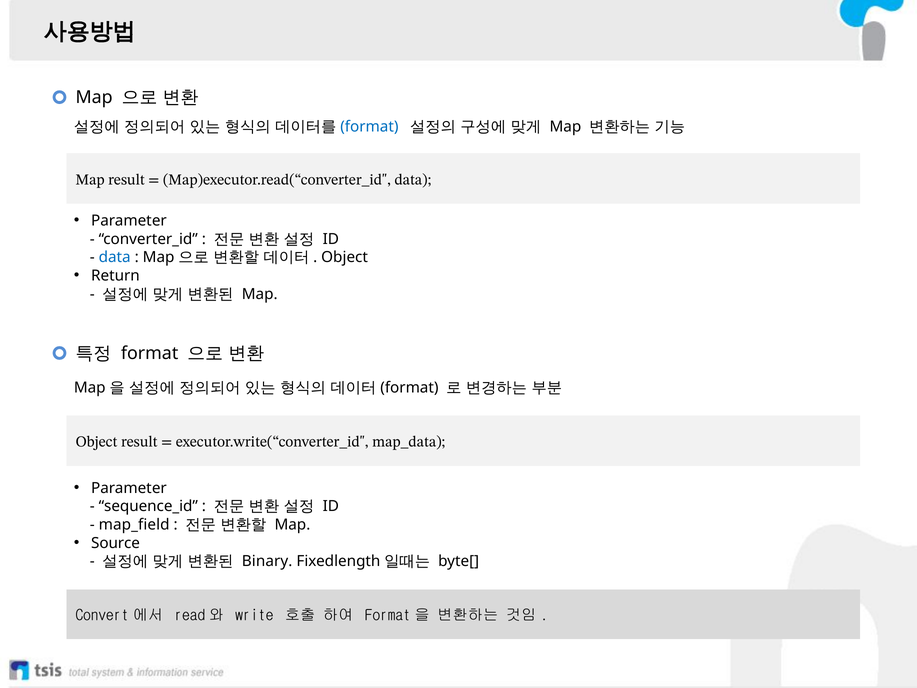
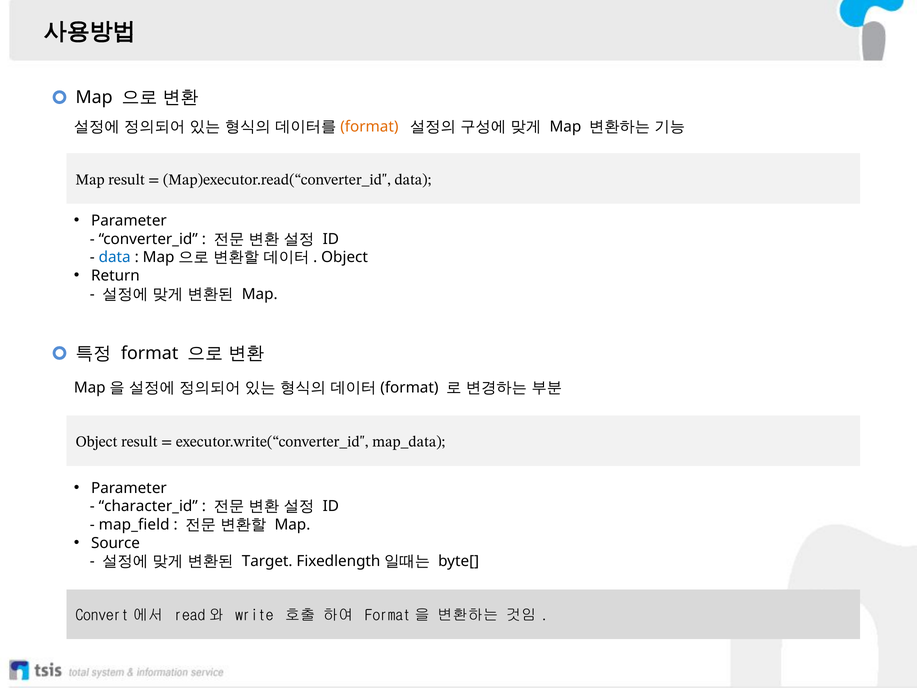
format at (369, 126) colour: blue -> orange
sequence_id: sequence_id -> character_id
Binary: Binary -> Target
